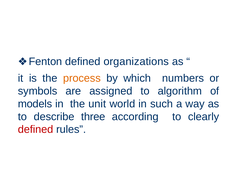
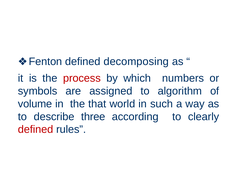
organizations: organizations -> decomposing
process colour: orange -> red
models: models -> volume
unit: unit -> that
